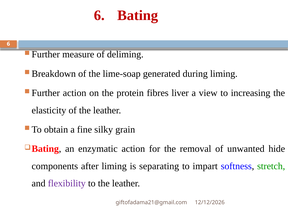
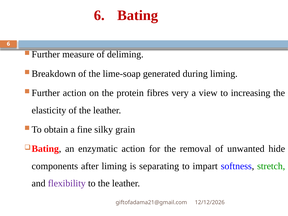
liver: liver -> very
